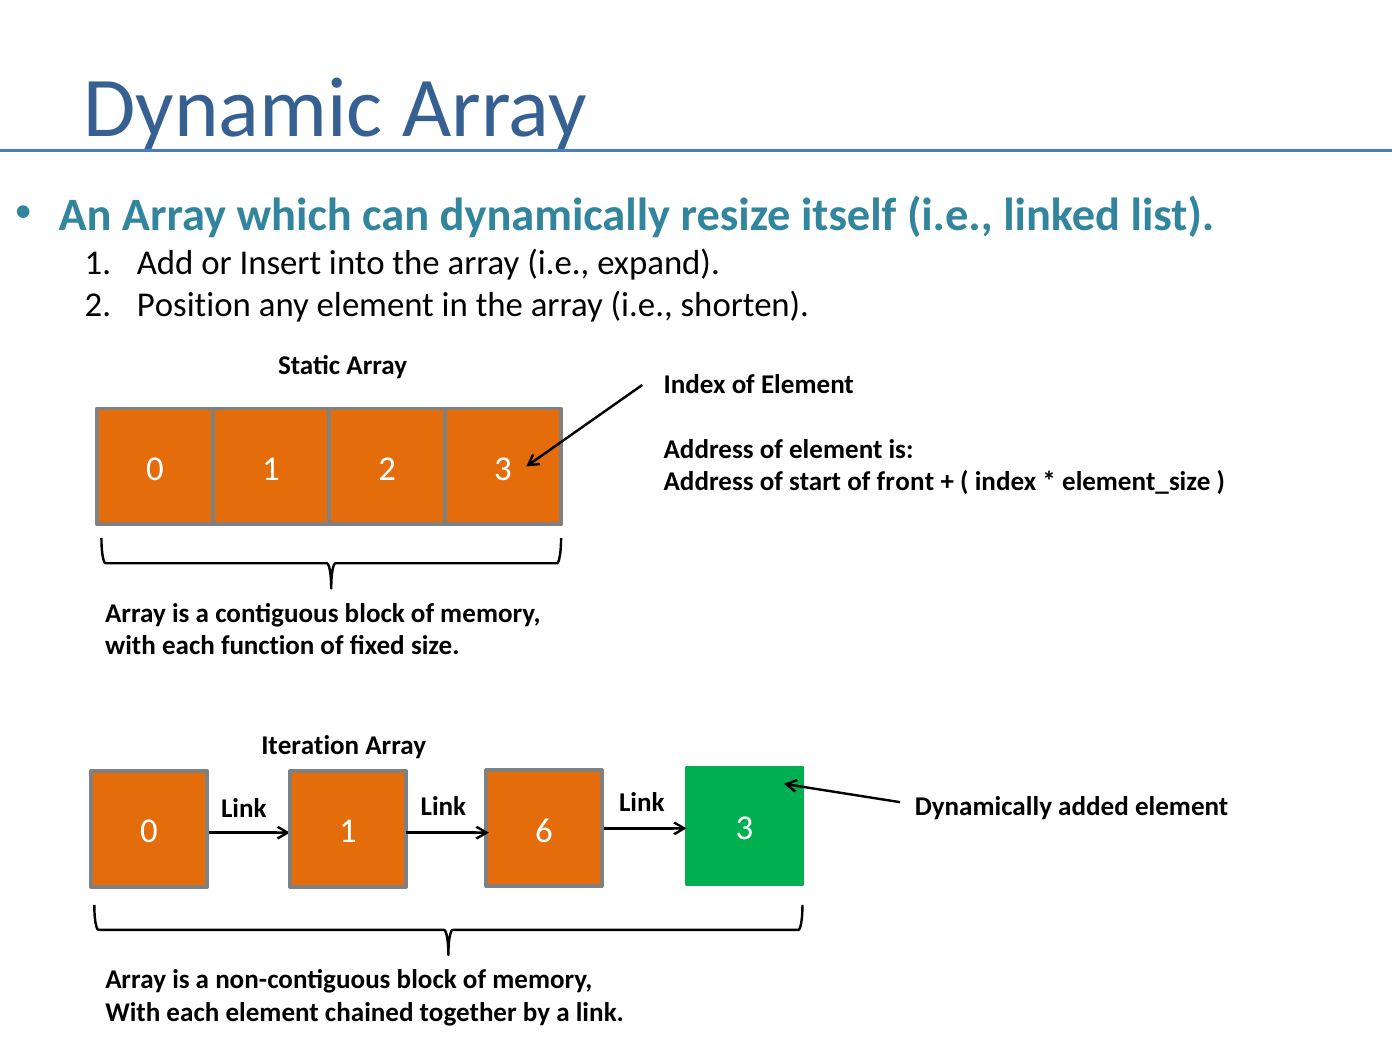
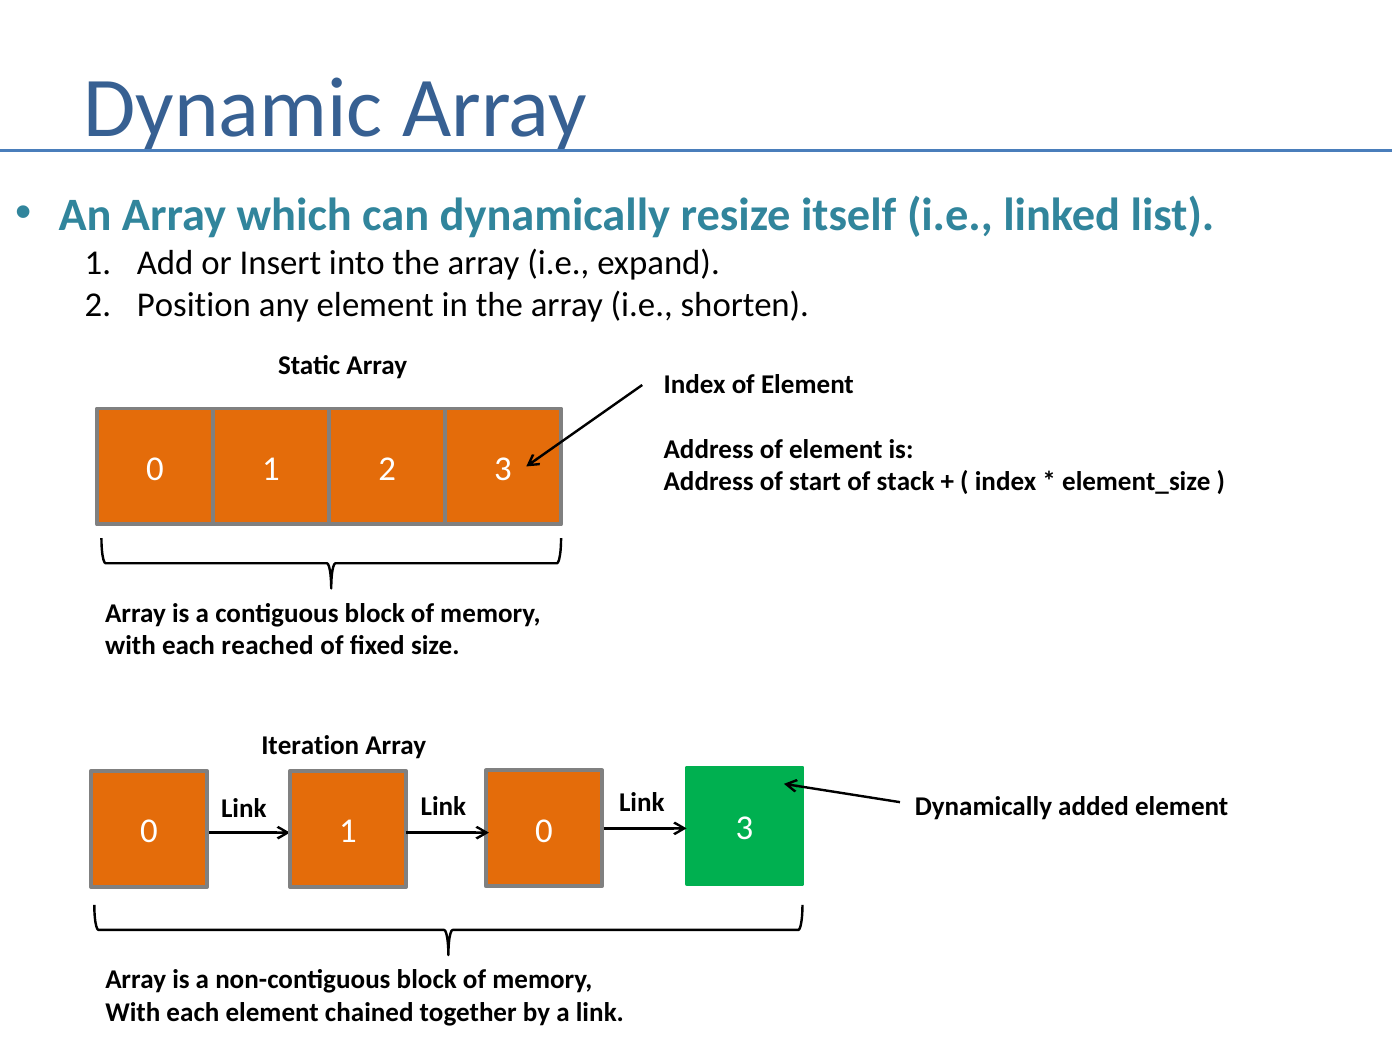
front: front -> stack
function: function -> reached
1 6: 6 -> 0
